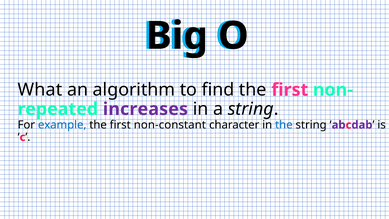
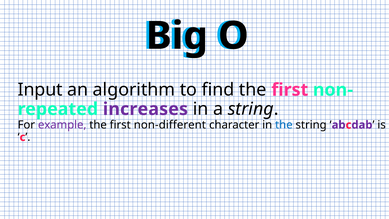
What: What -> Input
example colour: blue -> purple
non-constant: non-constant -> non-different
